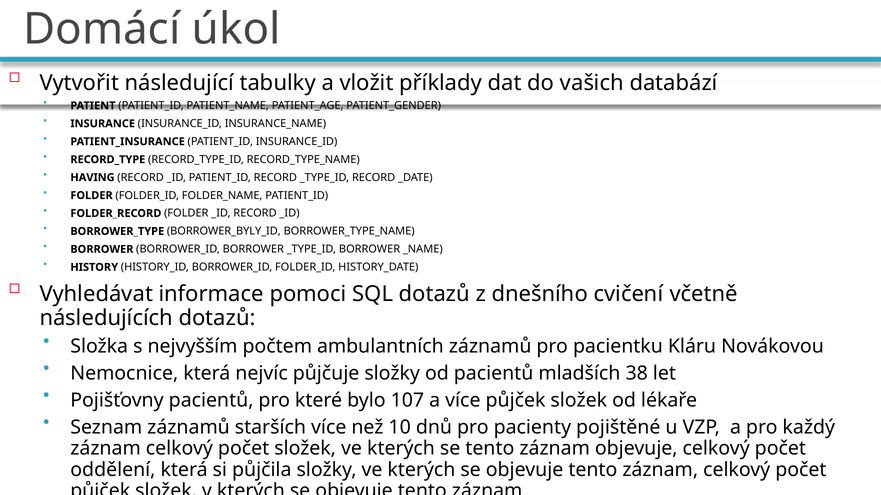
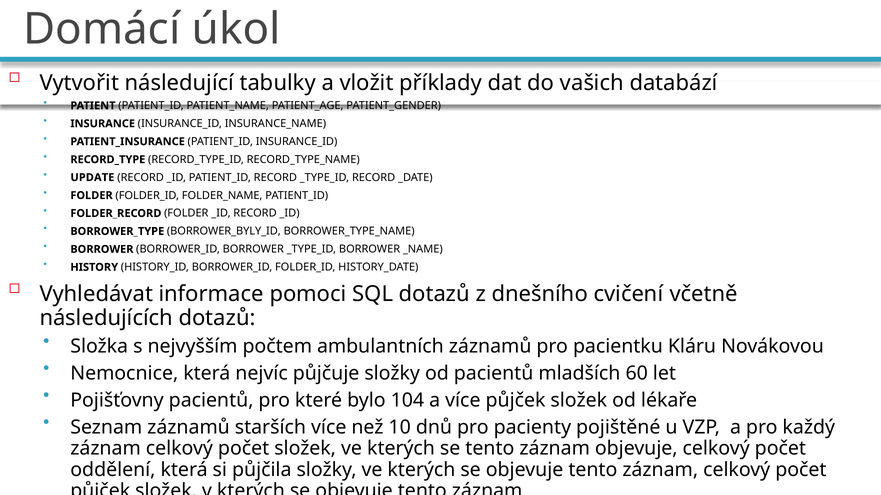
HAVING: HAVING -> UPDATE
38: 38 -> 60
107: 107 -> 104
